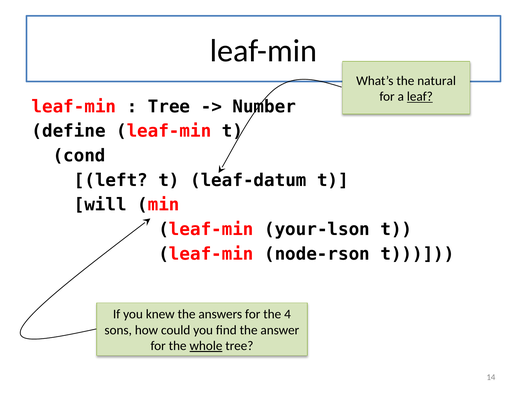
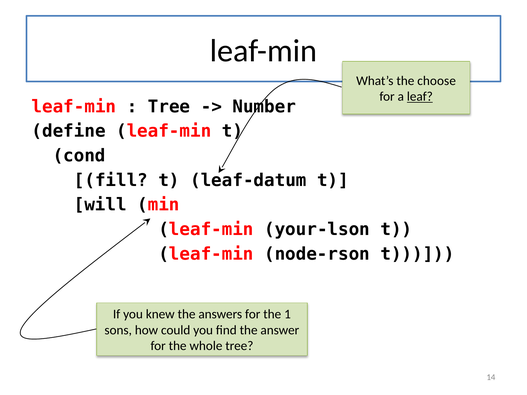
natural: natural -> choose
left: left -> fill
4: 4 -> 1
whole underline: present -> none
